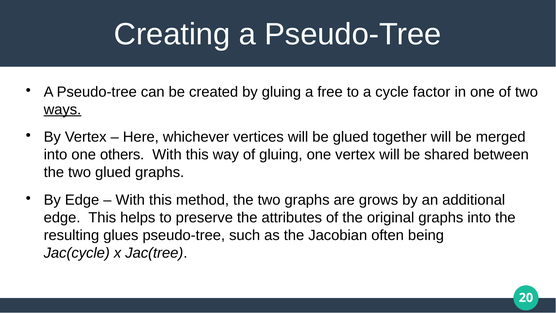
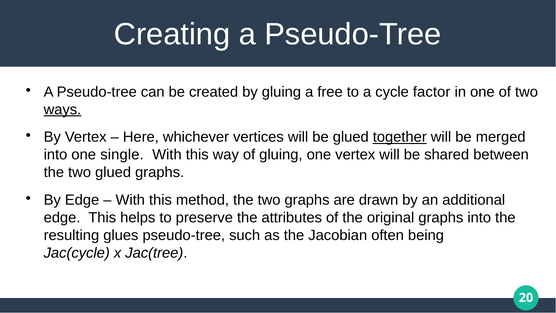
together underline: none -> present
others: others -> single
grows: grows -> drawn
